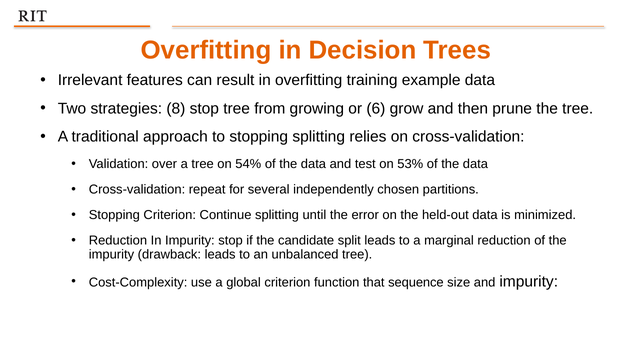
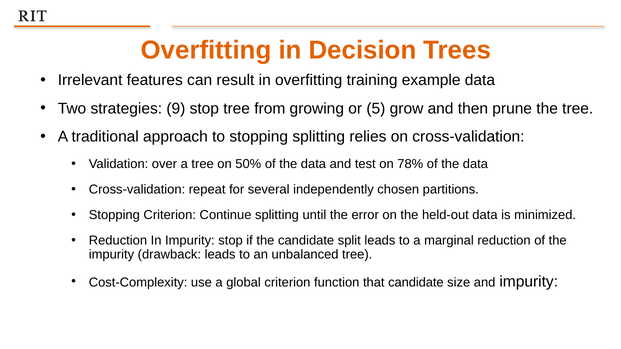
8: 8 -> 9
6: 6 -> 5
54%: 54% -> 50%
53%: 53% -> 78%
that sequence: sequence -> candidate
